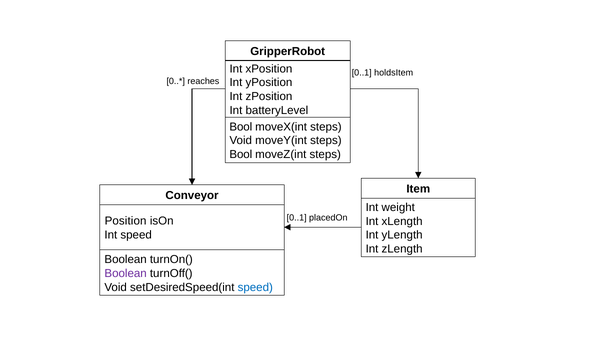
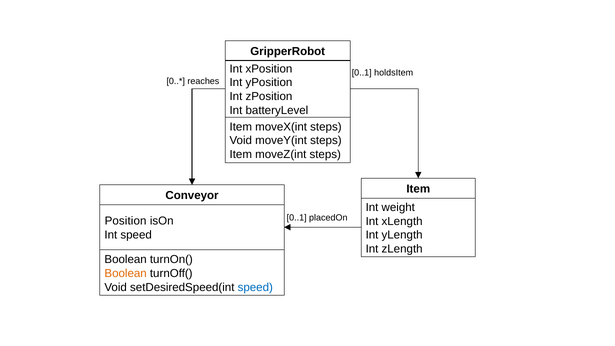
Bool at (241, 127): Bool -> Item
Bool at (241, 154): Bool -> Item
Boolean at (126, 273) colour: purple -> orange
